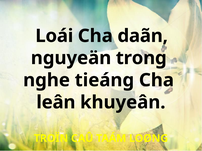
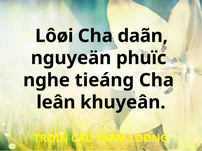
Loái: Loái -> Lôøi
trong: trong -> phuïc
